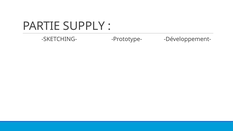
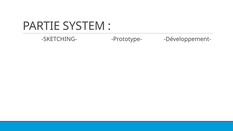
SUPPLY: SUPPLY -> SYSTEM
